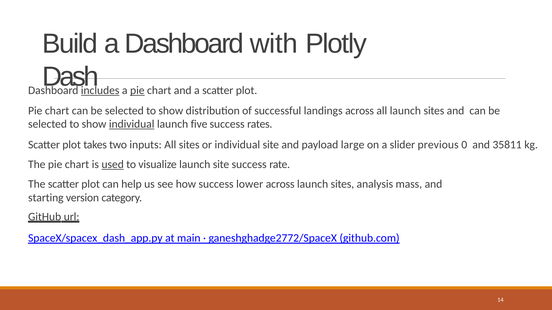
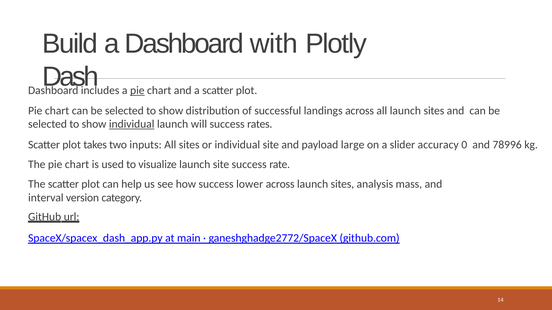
includes underline: present -> none
five: five -> will
previous: previous -> accuracy
35811: 35811 -> 78996
used underline: present -> none
starting: starting -> interval
